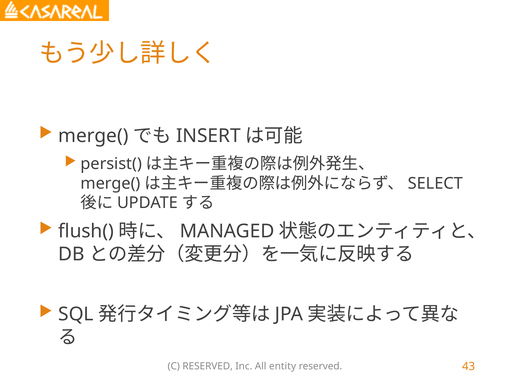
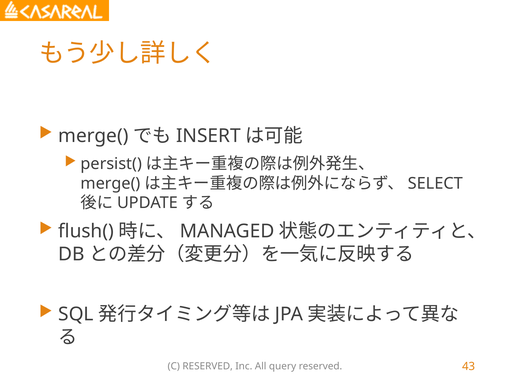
entity: entity -> query
